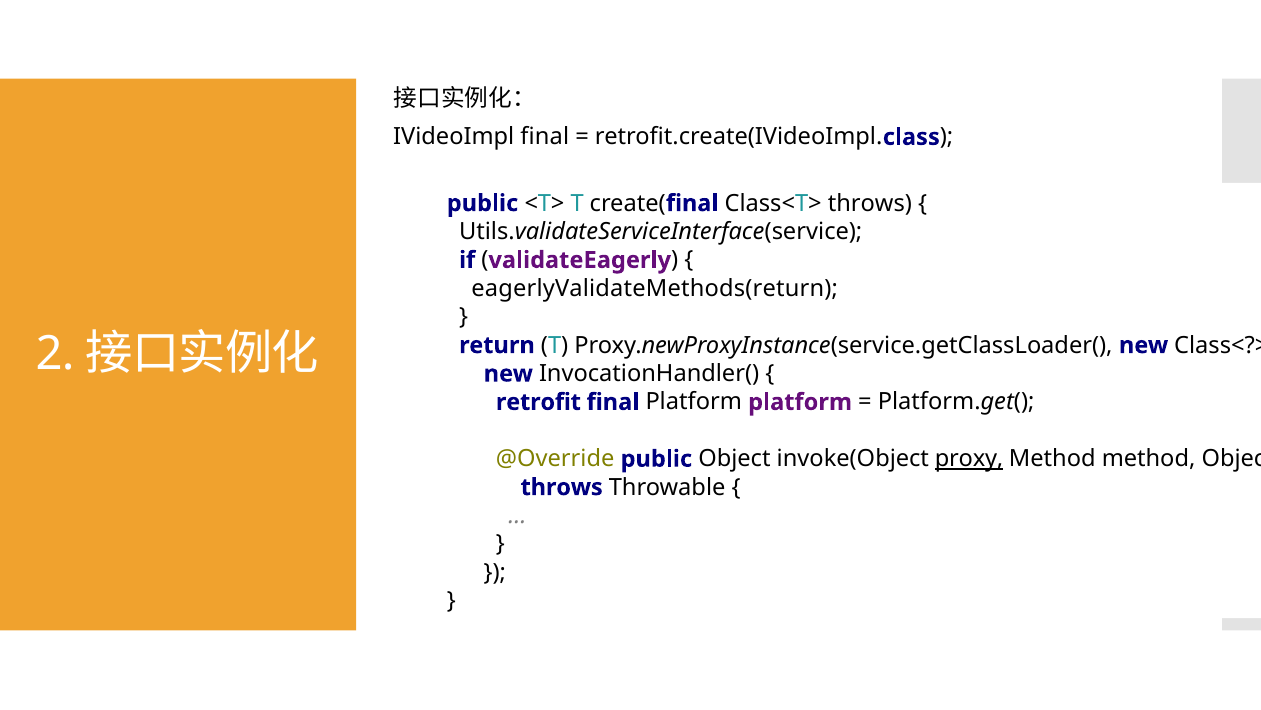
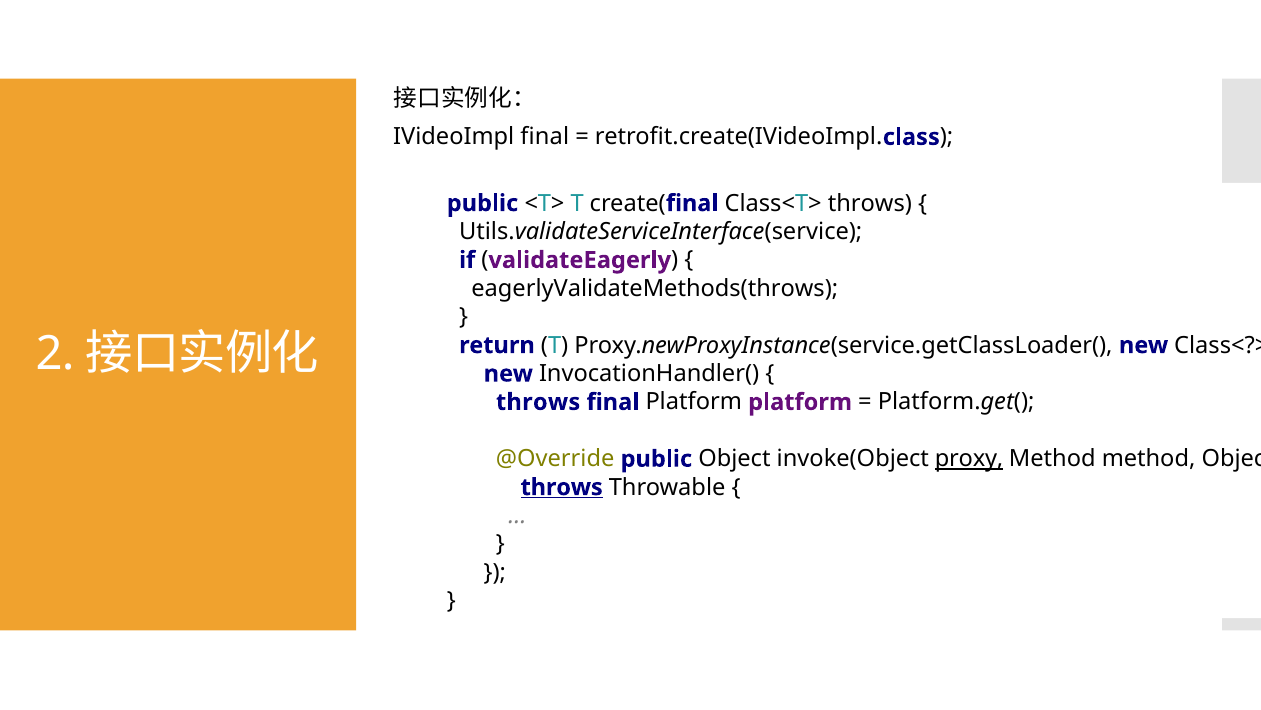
eagerlyValidateMethods(return: eagerlyValidateMethods(return -> eagerlyValidateMethods(throws
retrofit at (538, 402): retrofit -> throws
throws at (562, 487) underline: none -> present
